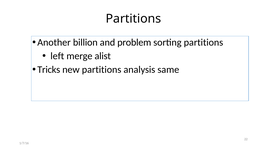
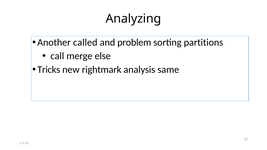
Partitions at (133, 19): Partitions -> Analyzing
billion: billion -> called
left: left -> call
alist: alist -> else
new partitions: partitions -> rightmark
